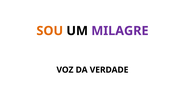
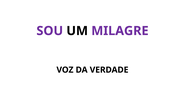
SOU colour: orange -> purple
